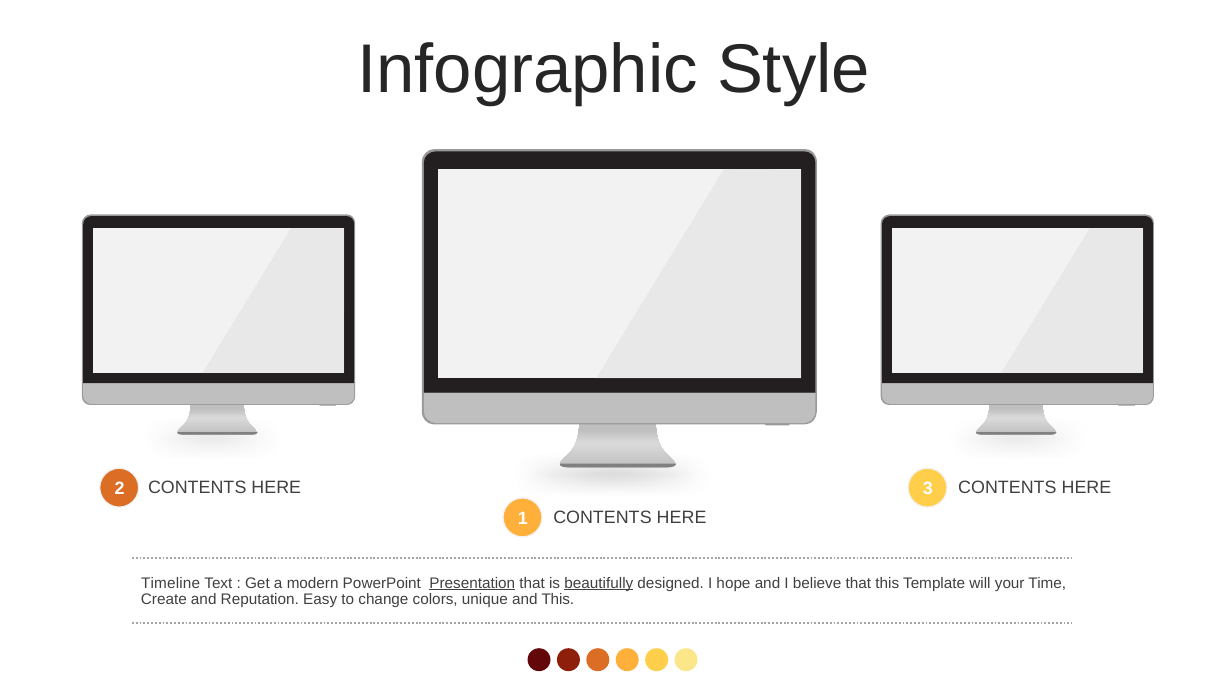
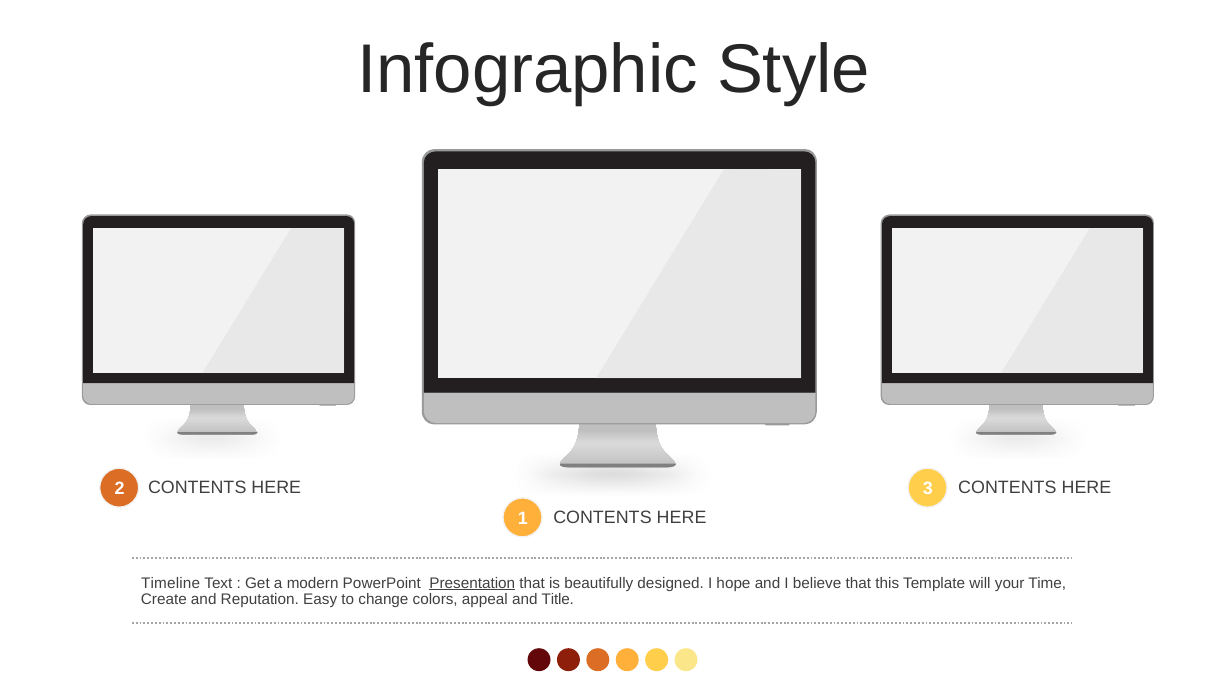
beautifully underline: present -> none
unique: unique -> appeal
and This: This -> Title
